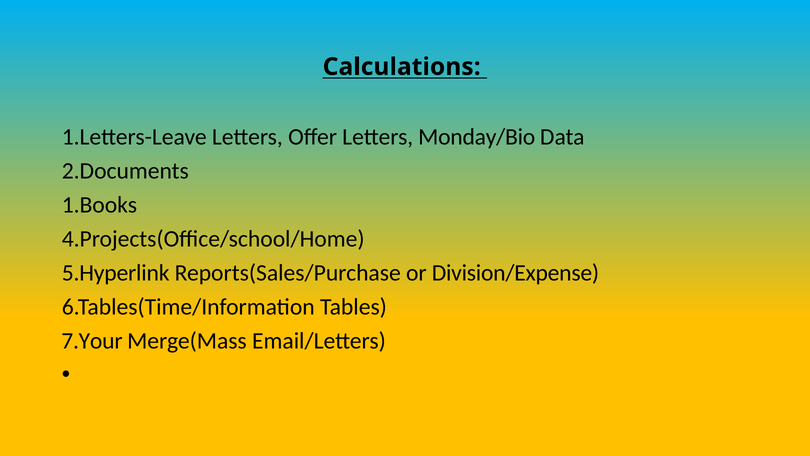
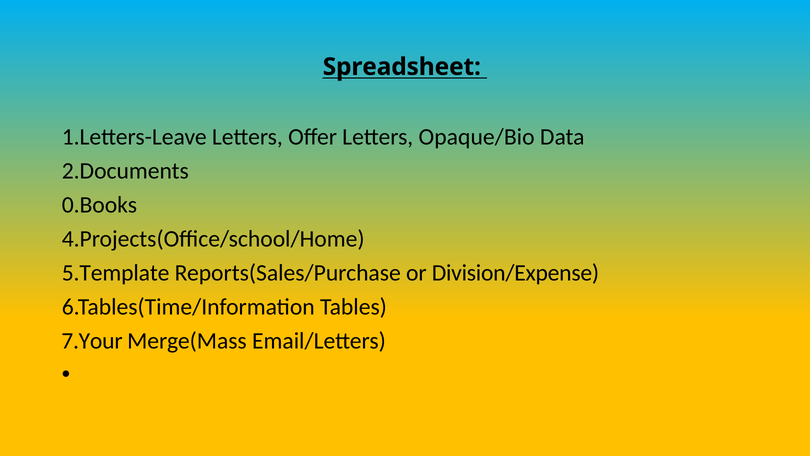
Calculations: Calculations -> Spreadsheet
Monday/Bio: Monday/Bio -> Opaque/Bio
1.Books: 1.Books -> 0.Books
5.Hyperlink: 5.Hyperlink -> 5.Template
